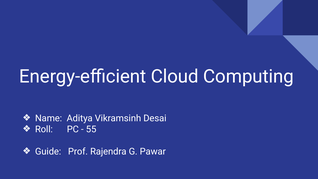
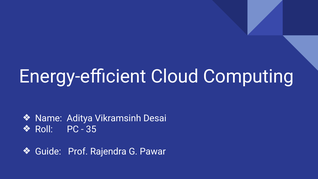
55: 55 -> 35
